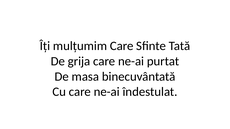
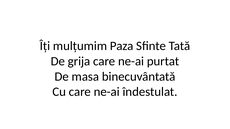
mulțumim Care: Care -> Paza
